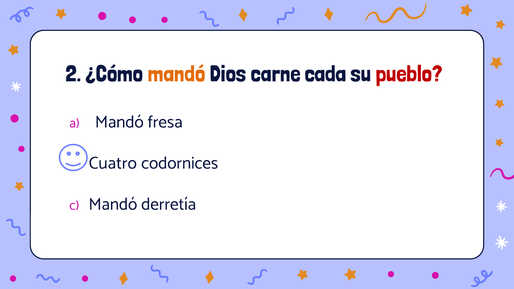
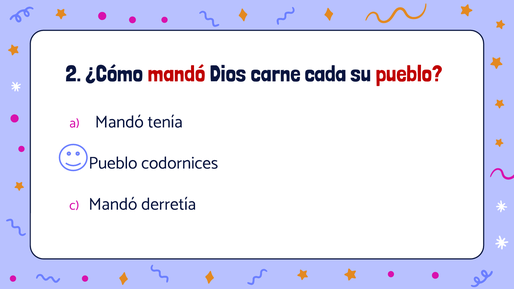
mandó at (177, 74) colour: orange -> red
fresa: fresa -> tenía
Cuatro at (113, 163): Cuatro -> Pueblo
